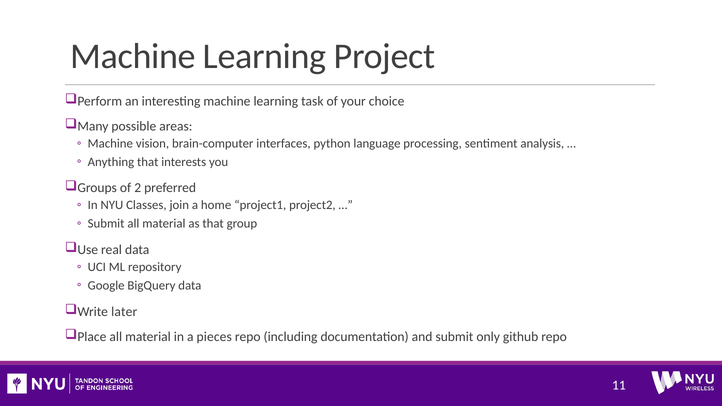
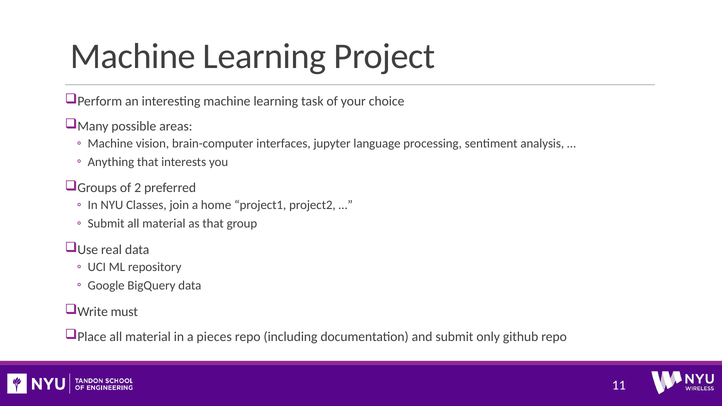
python: python -> jupyter
later: later -> must
